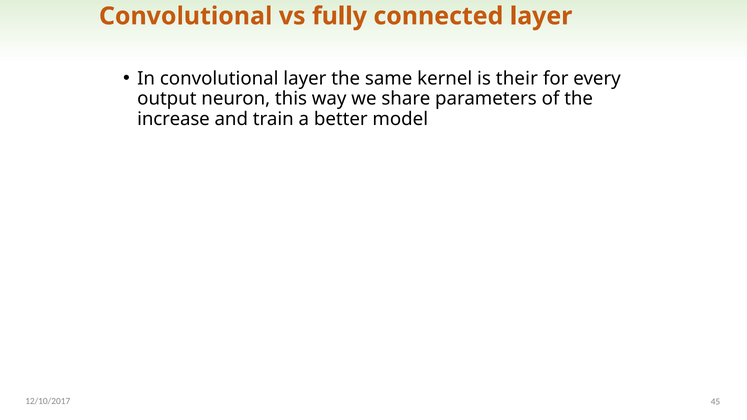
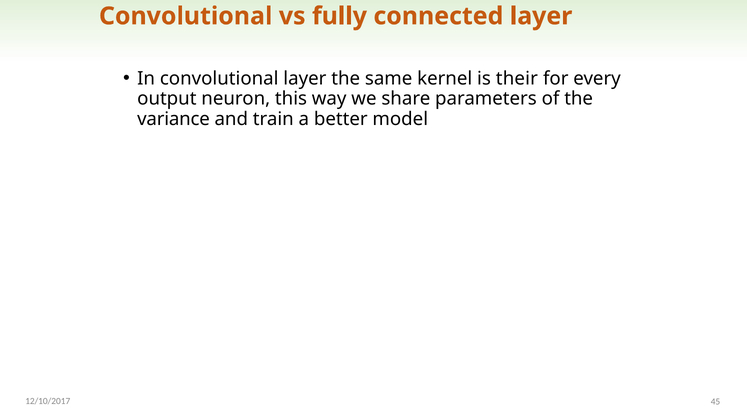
increase: increase -> variance
